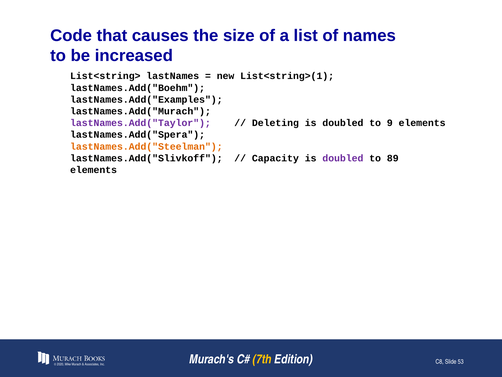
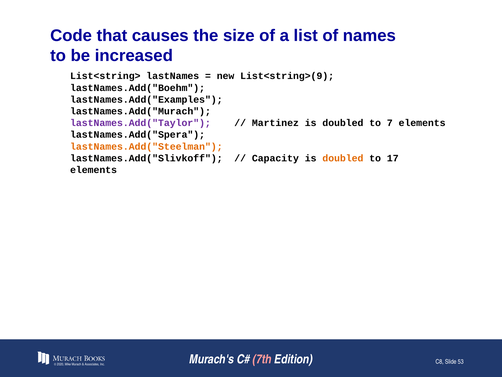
List<string>(1: List<string>(1 -> List<string>(9
Deleting: Deleting -> Martinez
9: 9 -> 7
doubled at (343, 158) colour: purple -> orange
89: 89 -> 17
7th colour: yellow -> pink
